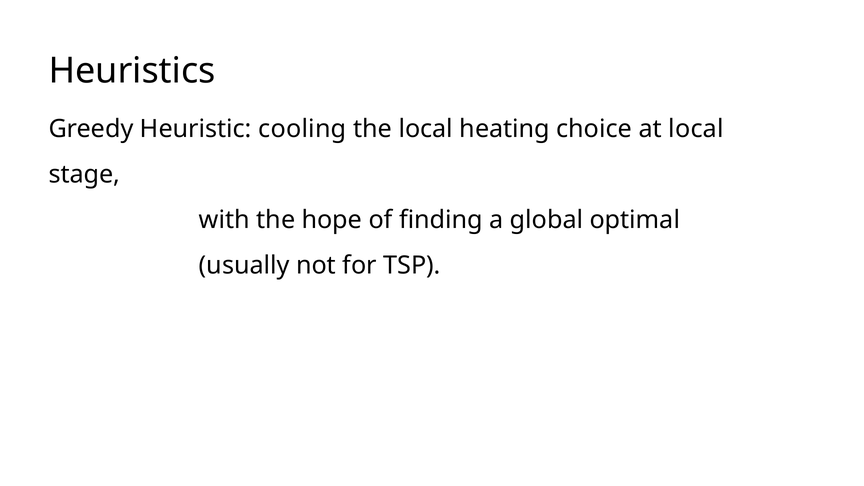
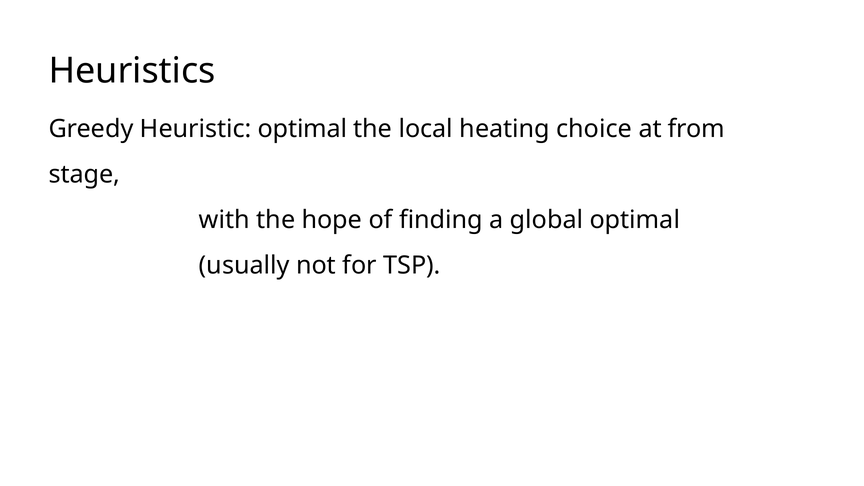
Heuristic cooling: cooling -> optimal
at local: local -> from
